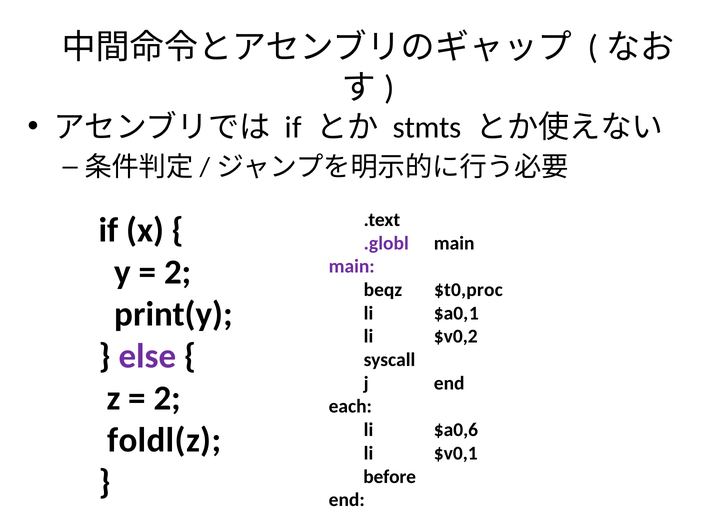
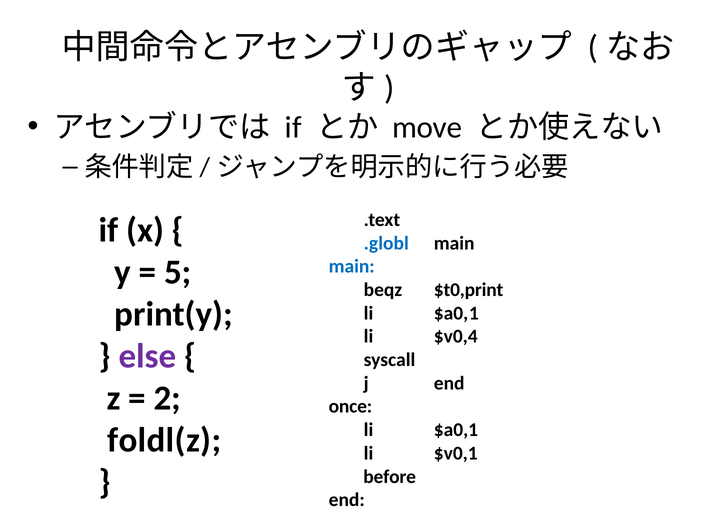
stmts: stmts -> move
.globl colour: purple -> blue
2 at (178, 273): 2 -> 5
main at (352, 267) colour: purple -> blue
$t0,proc: $t0,proc -> $t0,print
$v0,2: $v0,2 -> $v0,4
each: each -> once
$a0,6 at (456, 431): $a0,6 -> $a0,1
